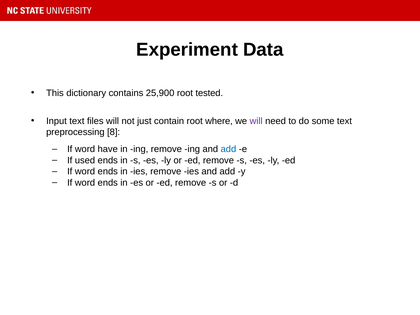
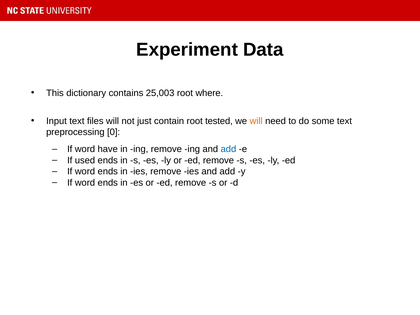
25,900: 25,900 -> 25,003
tested: tested -> where
where: where -> tested
will at (256, 121) colour: purple -> orange
8: 8 -> 0
